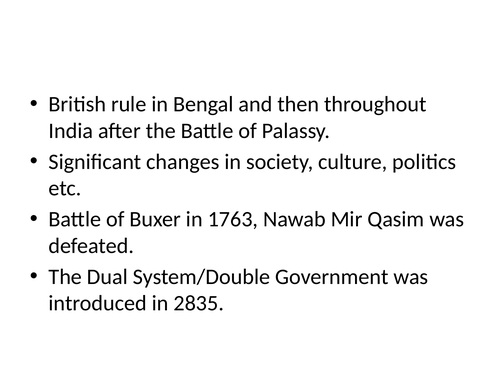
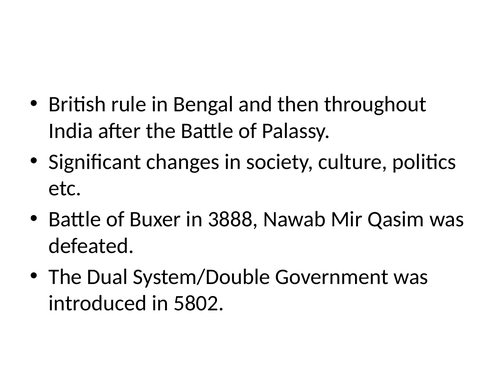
1763: 1763 -> 3888
2835: 2835 -> 5802
